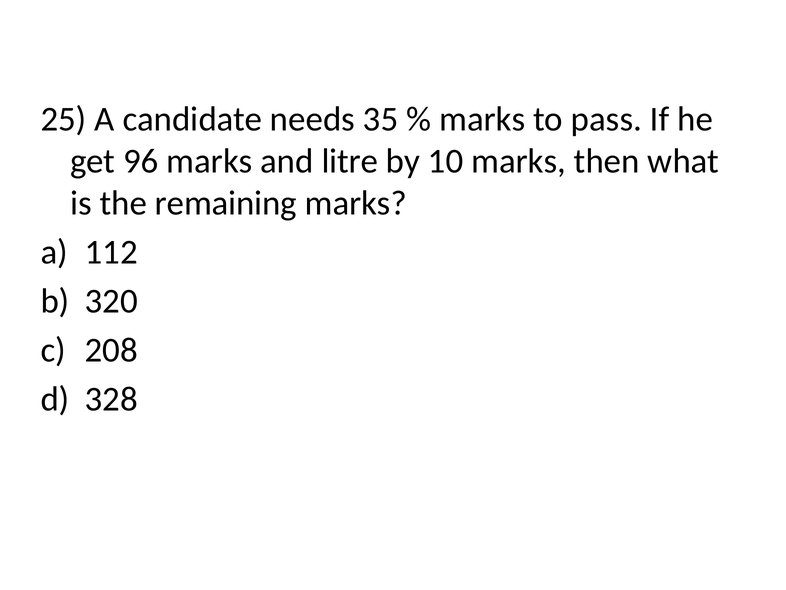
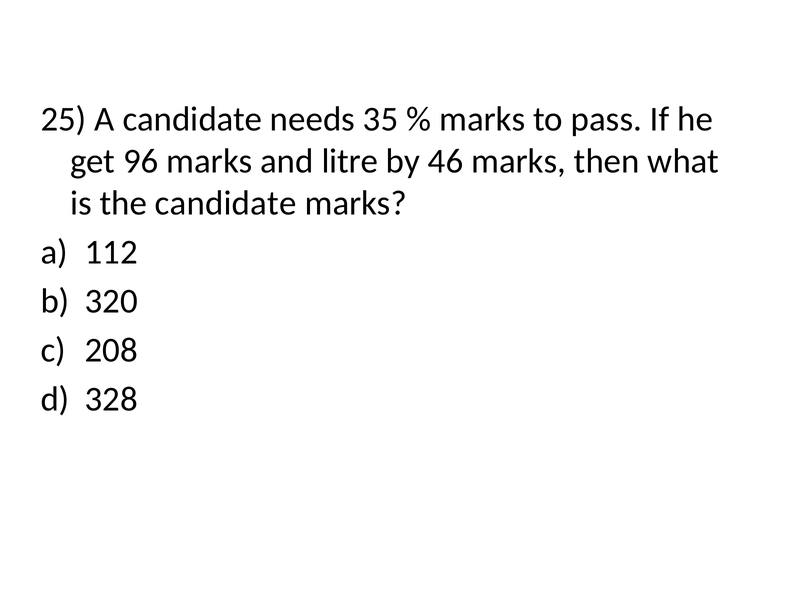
10: 10 -> 46
the remaining: remaining -> candidate
